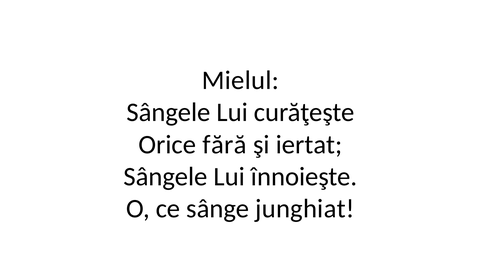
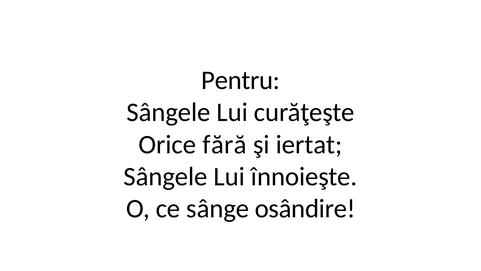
Mielul: Mielul -> Pentru
junghiat: junghiat -> osândire
